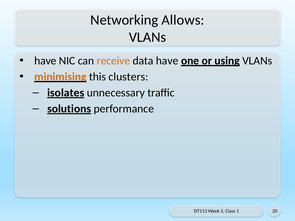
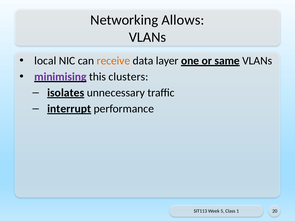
have at (45, 61): have -> local
data have: have -> layer
using: using -> same
minimising colour: orange -> purple
solutions: solutions -> interrupt
